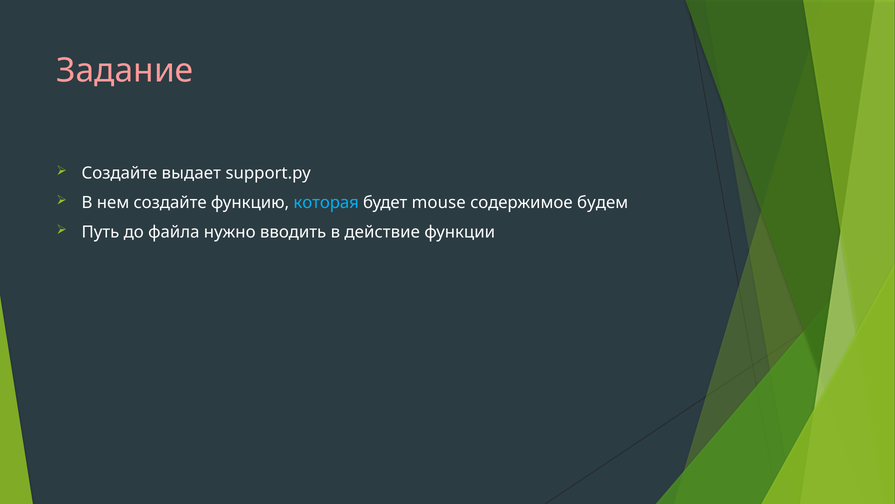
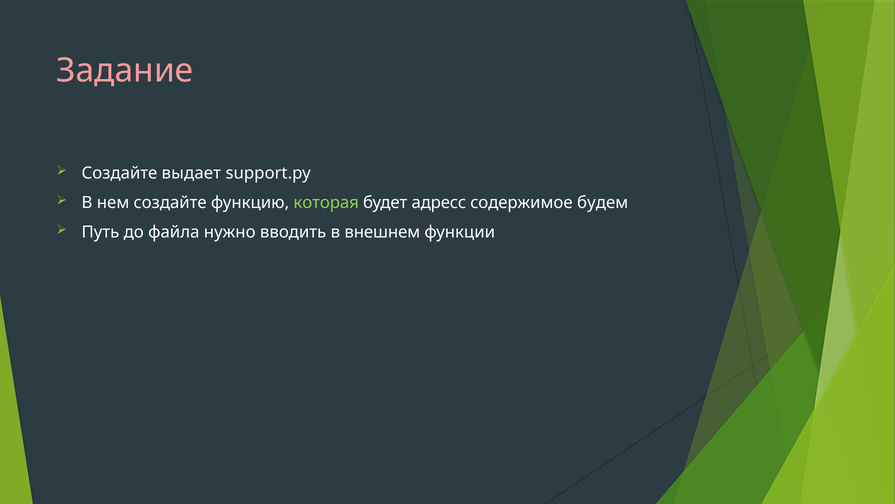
которая colour: light blue -> light green
mouse: mouse -> адресс
действие: действие -> внешнем
